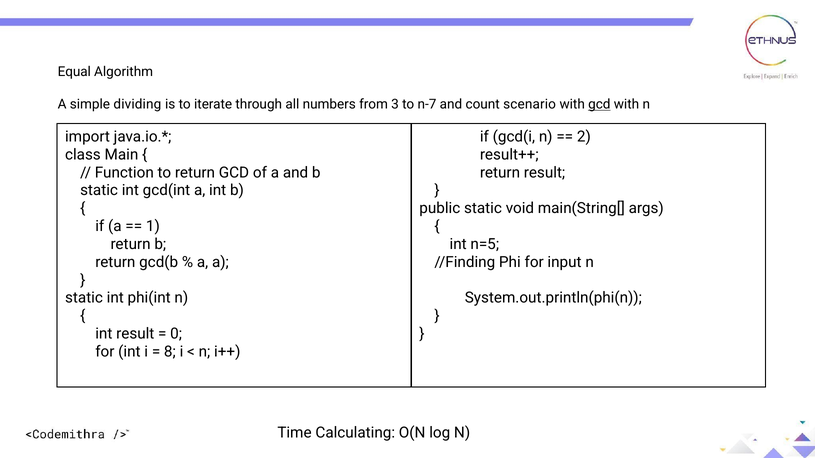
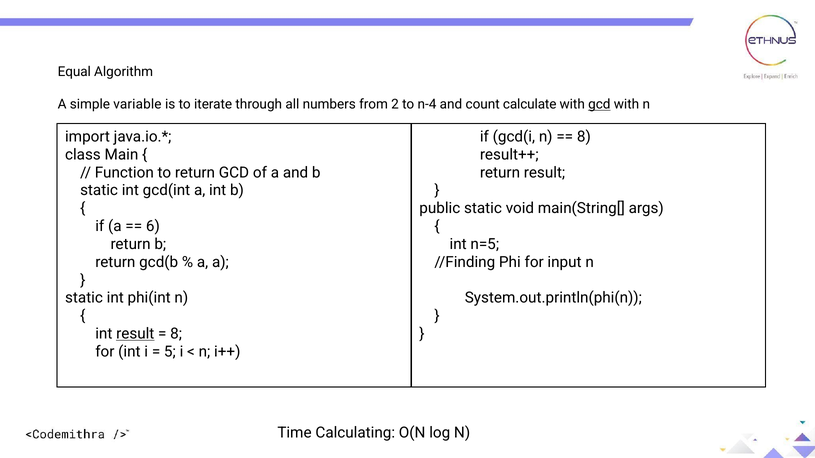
dividing: dividing -> variable
3: 3 -> 2
n-7: n-7 -> n-4
scenario: scenario -> calculate
2 at (584, 137): 2 -> 8
1: 1 -> 6
result at (135, 334) underline: none -> present
0 at (176, 334): 0 -> 8
8: 8 -> 5
